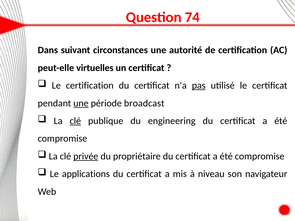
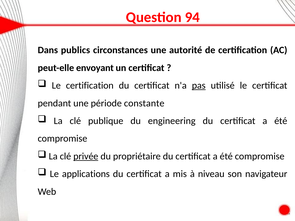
74: 74 -> 94
suivant: suivant -> publics
virtuelles: virtuelles -> envoyant
une at (81, 103) underline: present -> none
broadcast: broadcast -> constante
clé at (75, 121) underline: present -> none
